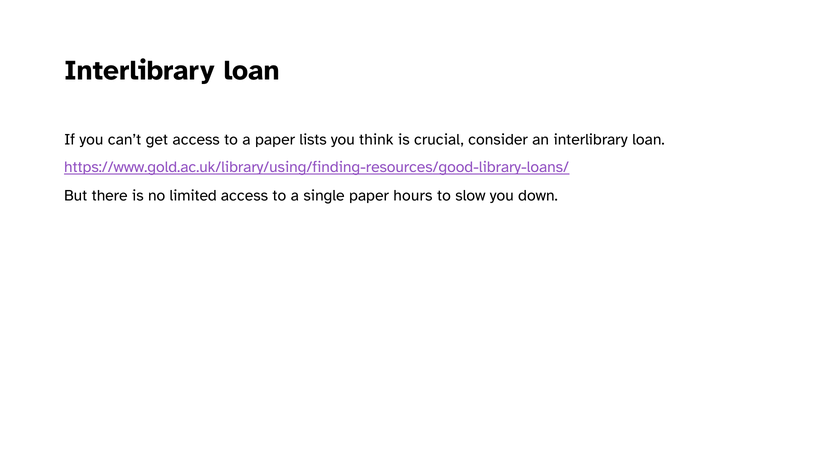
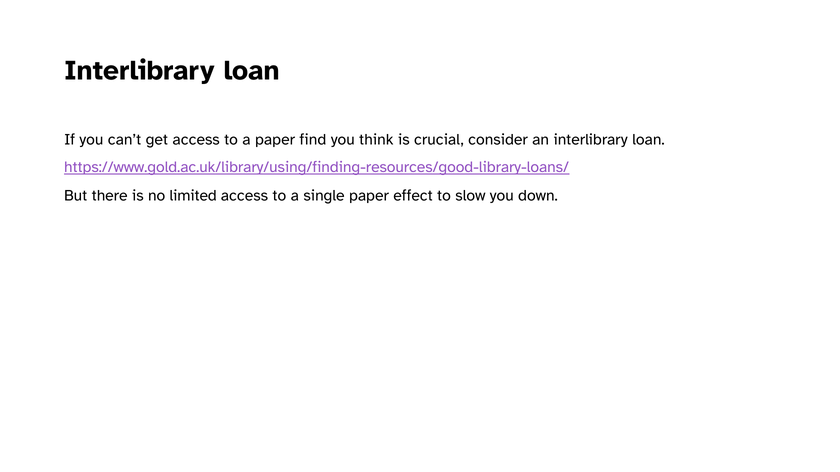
lists: lists -> find
hours: hours -> effect
